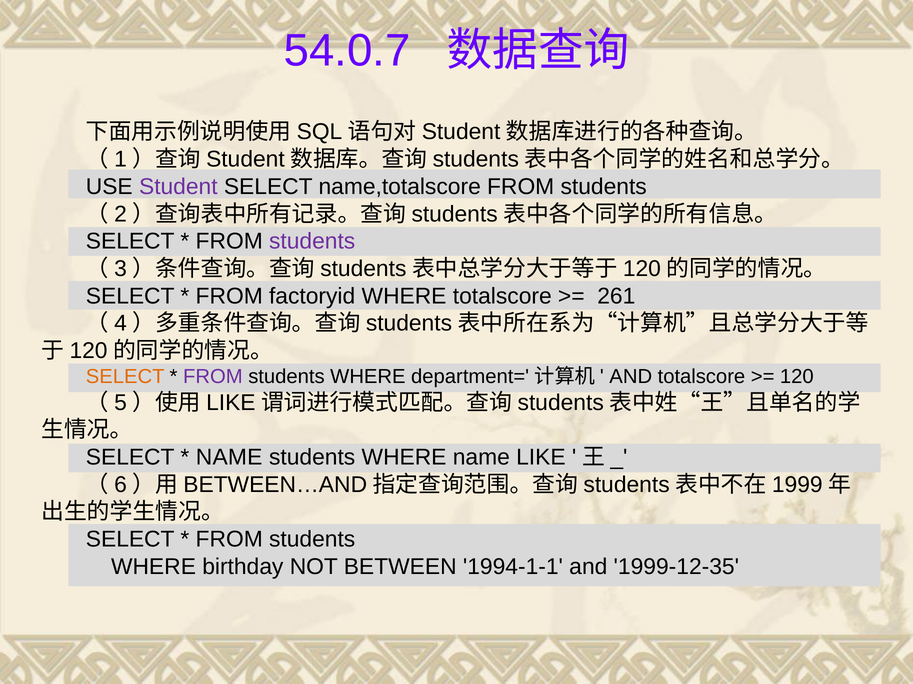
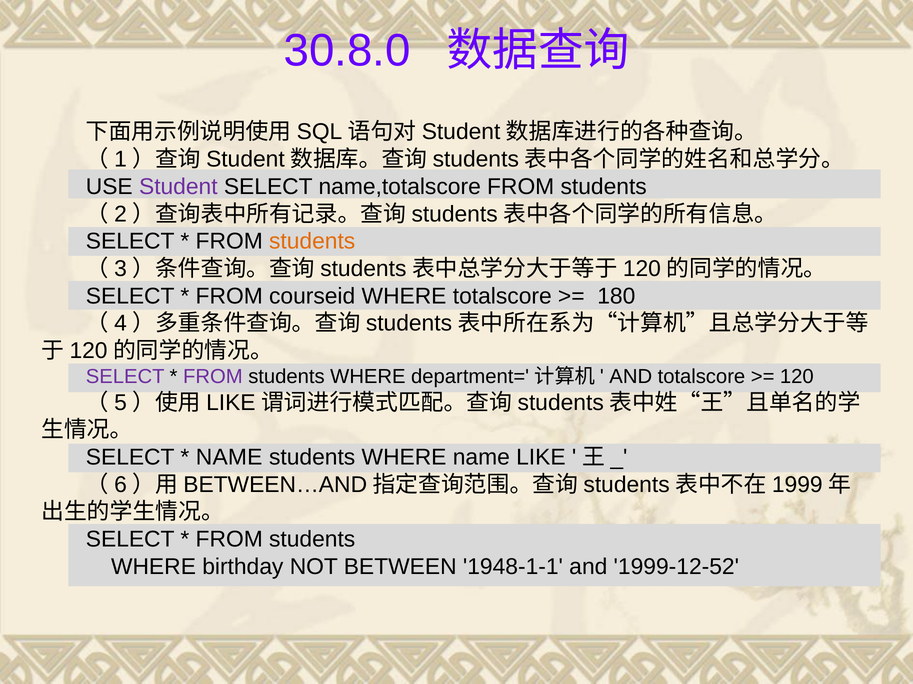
54.0.7: 54.0.7 -> 30.8.0
students at (312, 242) colour: purple -> orange
factoryid: factoryid -> courseid
261: 261 -> 180
SELECT at (125, 377) colour: orange -> purple
1994-1-1: 1994-1-1 -> 1948-1-1
1999-12-35: 1999-12-35 -> 1999-12-52
